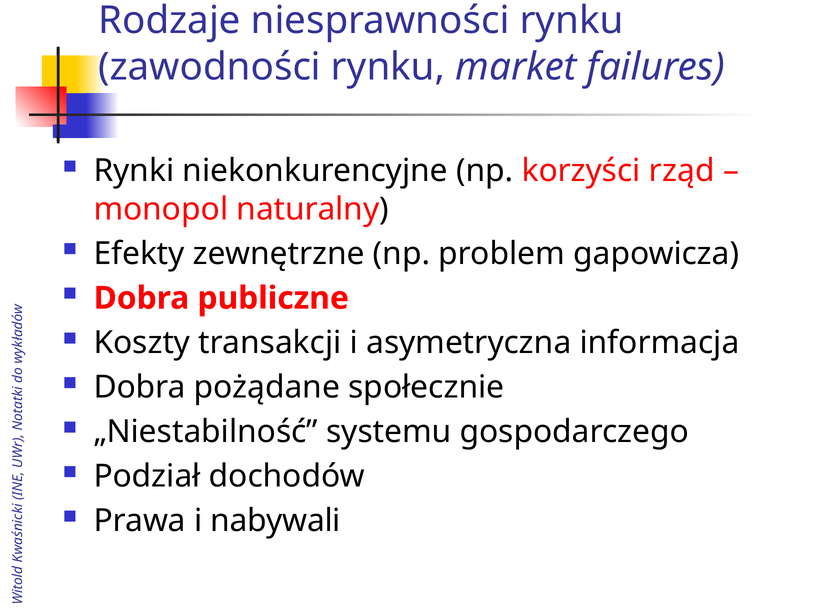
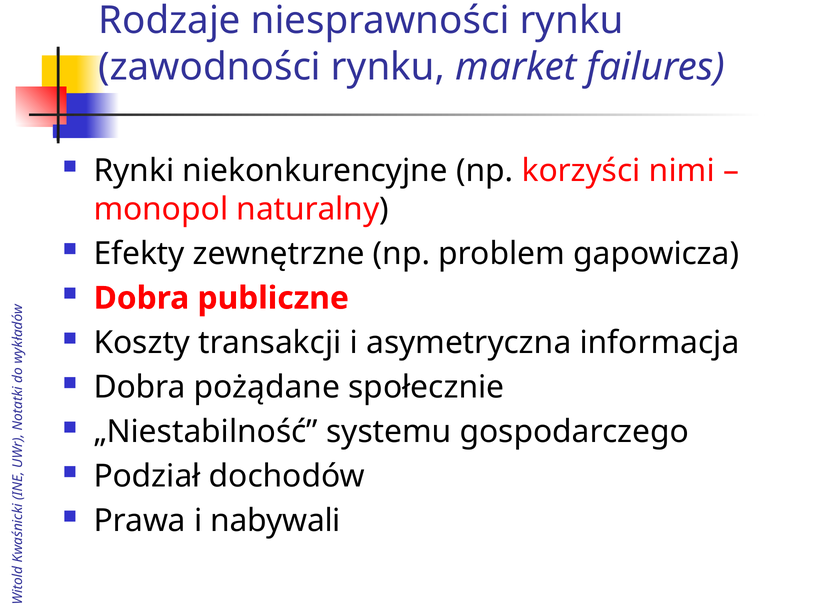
rząd: rząd -> nimi
